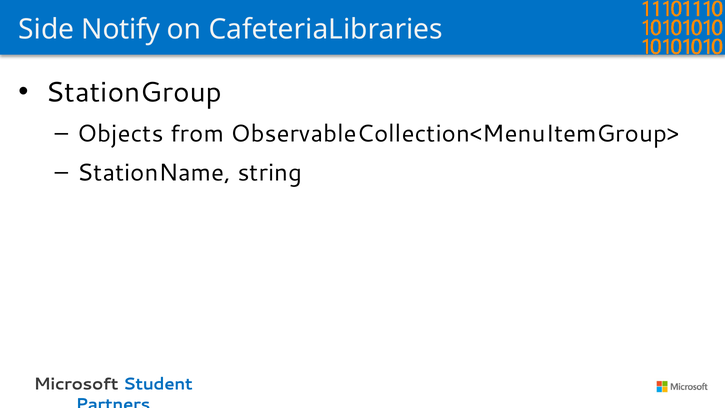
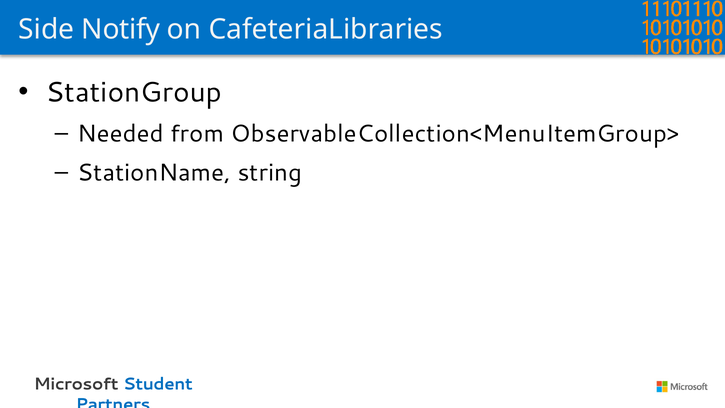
Objects: Objects -> Needed
